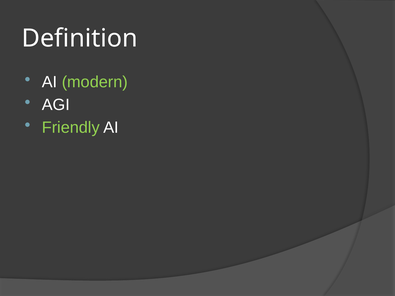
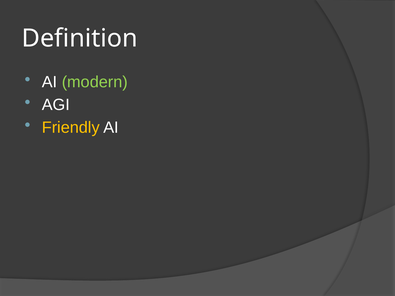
Friendly colour: light green -> yellow
